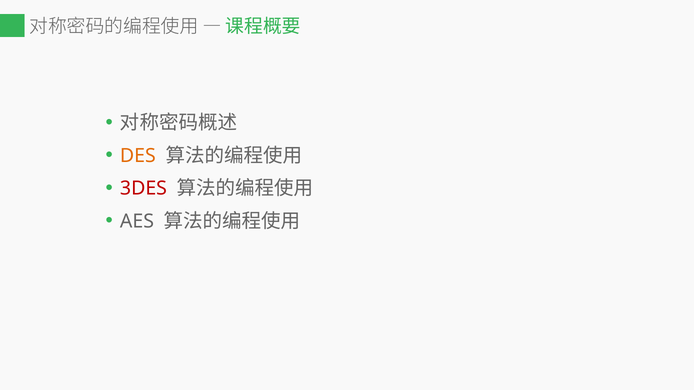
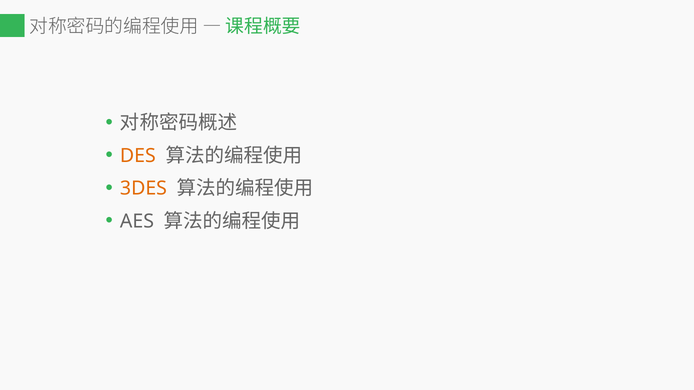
3DES colour: red -> orange
